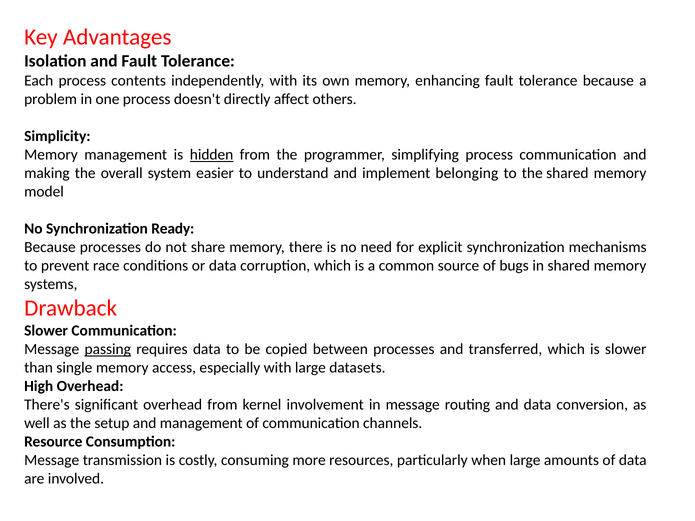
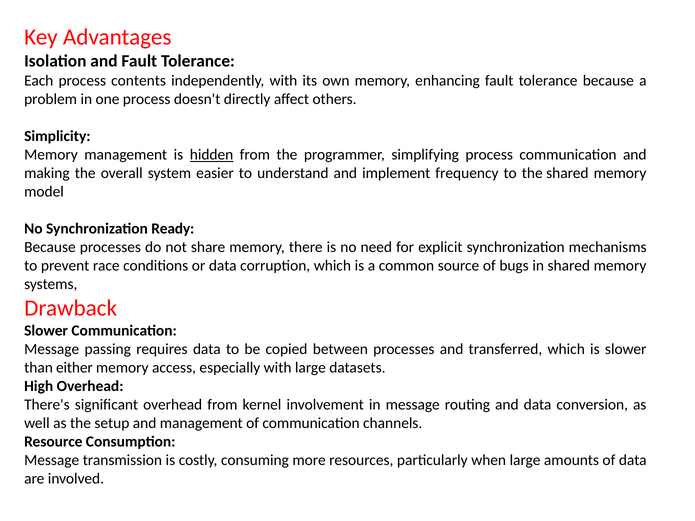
belonging: belonging -> frequency
passing underline: present -> none
single: single -> either
